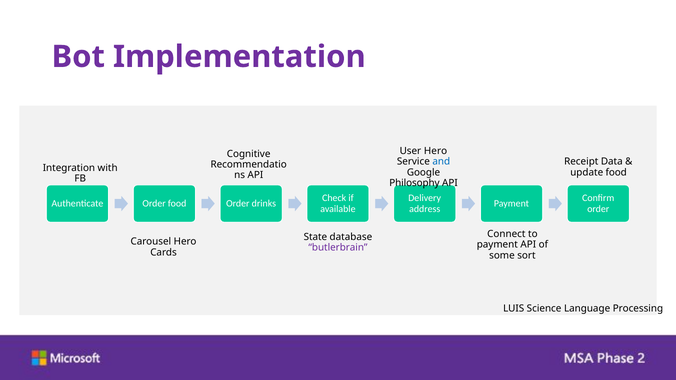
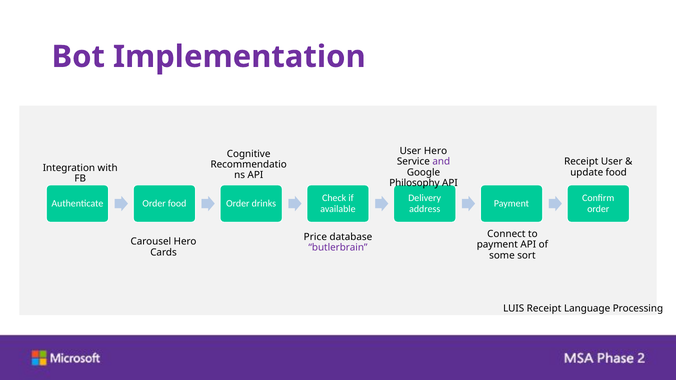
and colour: blue -> purple
Receipt Data: Data -> User
State: State -> Price
LUIS Science: Science -> Receipt
